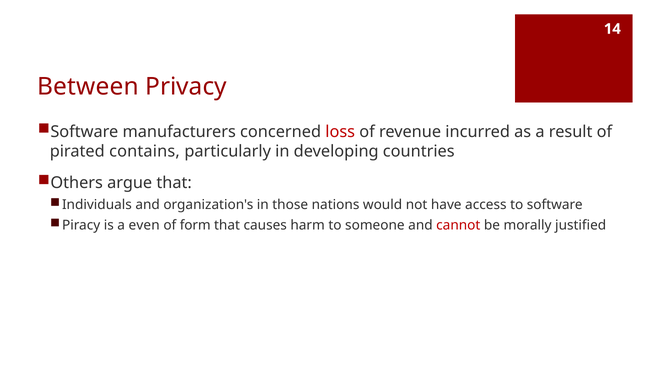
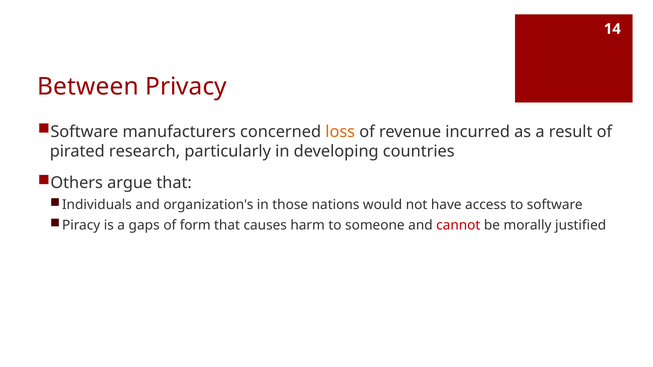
loss colour: red -> orange
contains: contains -> research
even: even -> gaps
